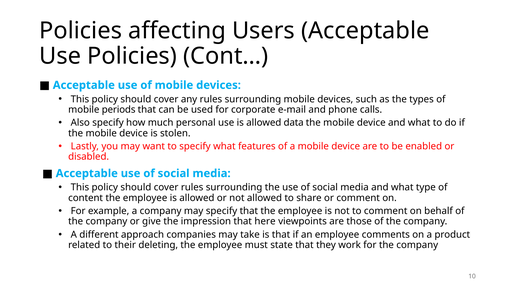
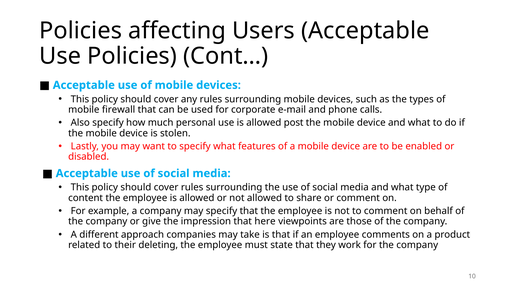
periods: periods -> firewall
data: data -> post
